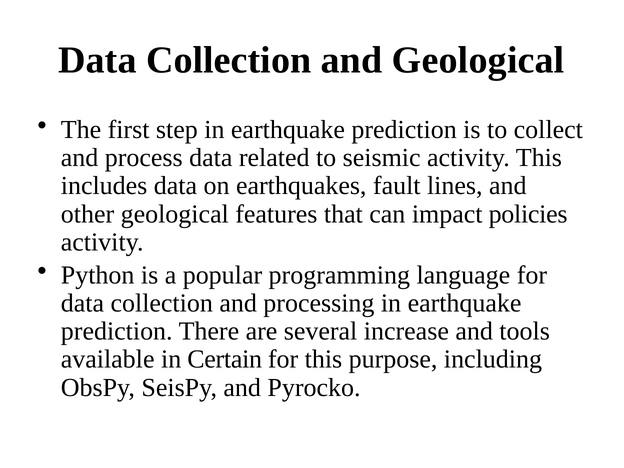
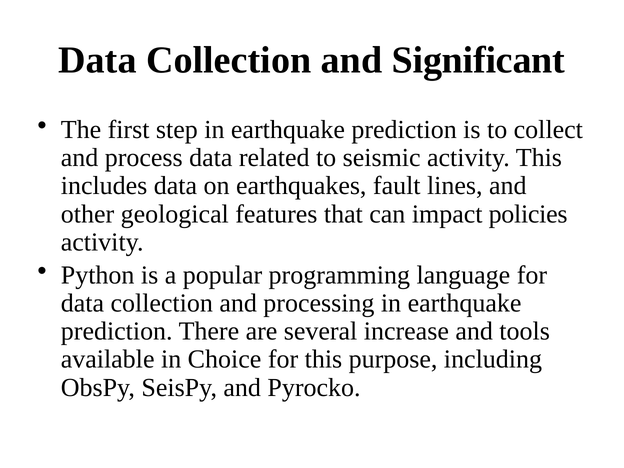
and Geological: Geological -> Significant
Certain: Certain -> Choice
